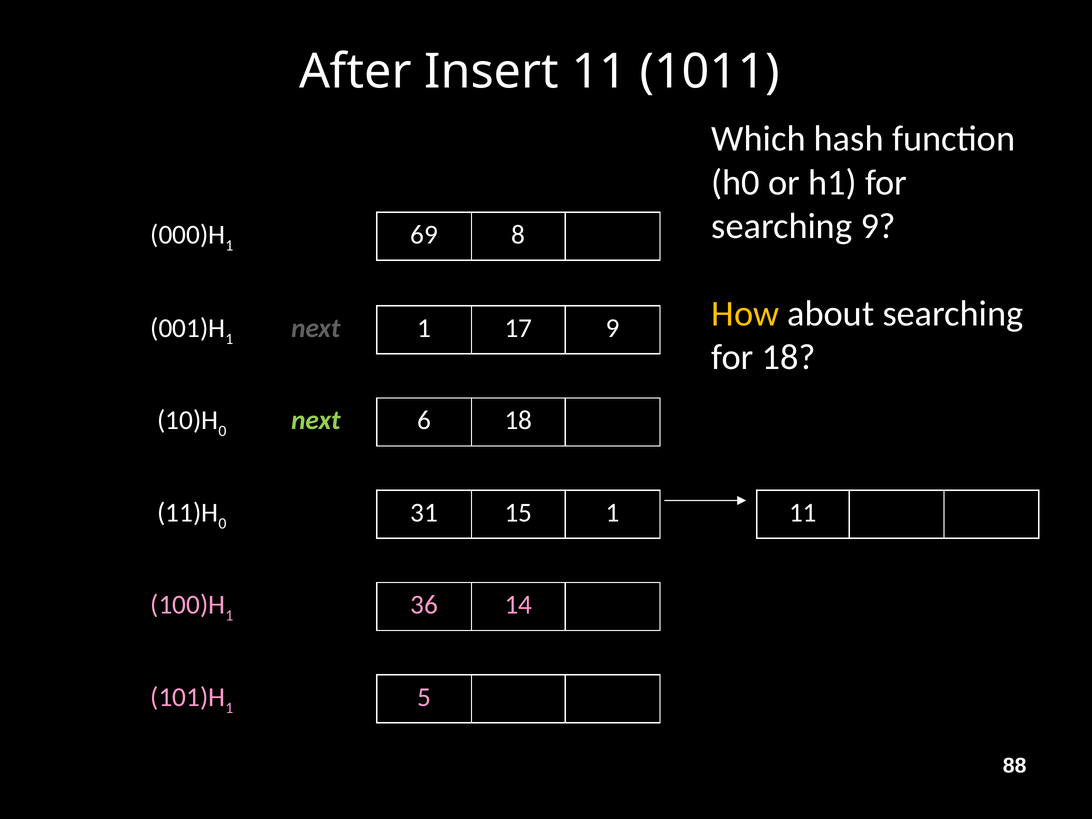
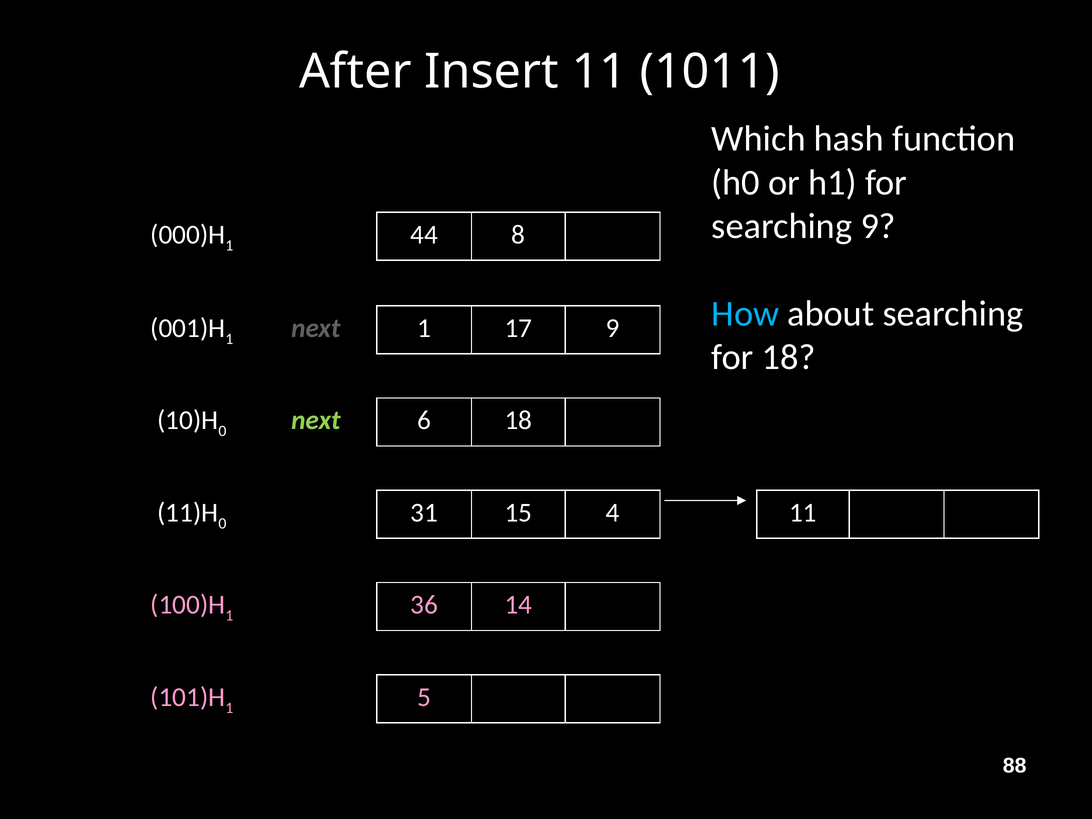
69: 69 -> 44
How colour: yellow -> light blue
15 1: 1 -> 4
